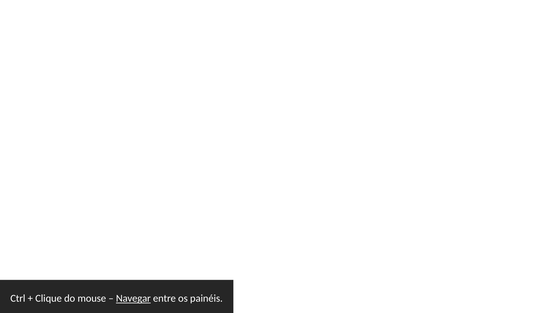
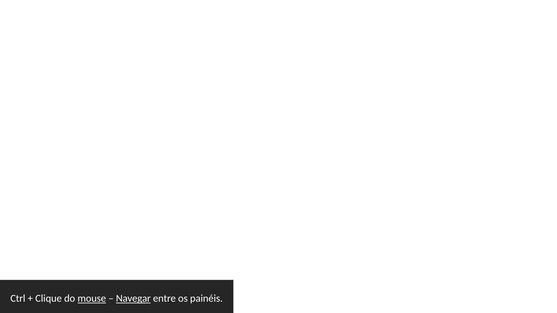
mouse underline: none -> present
